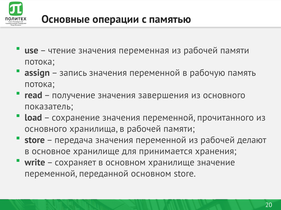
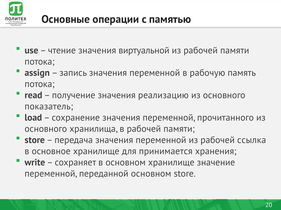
переменная: переменная -> виртуальной
завершения: завершения -> реализацию
делают: делают -> ссылка
